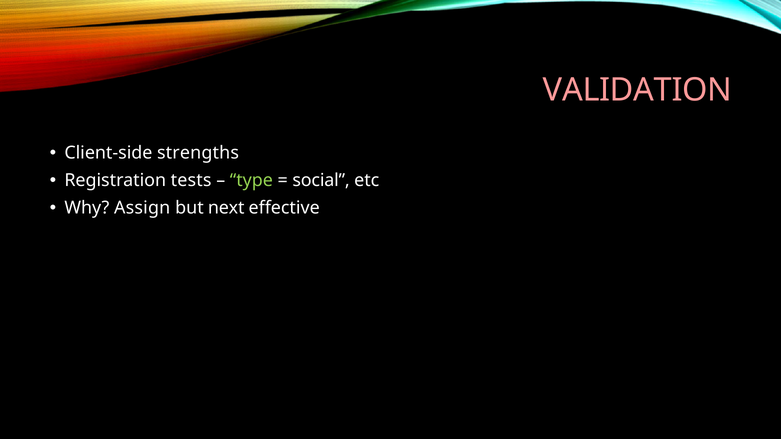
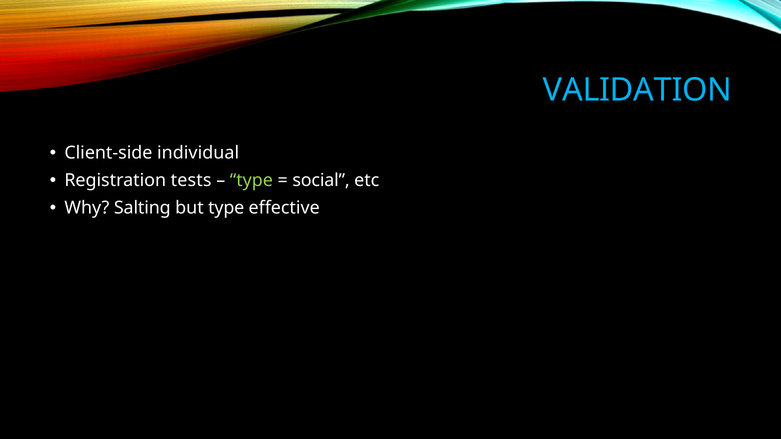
VALIDATION colour: pink -> light blue
strengths: strengths -> individual
Assign: Assign -> Salting
but next: next -> type
